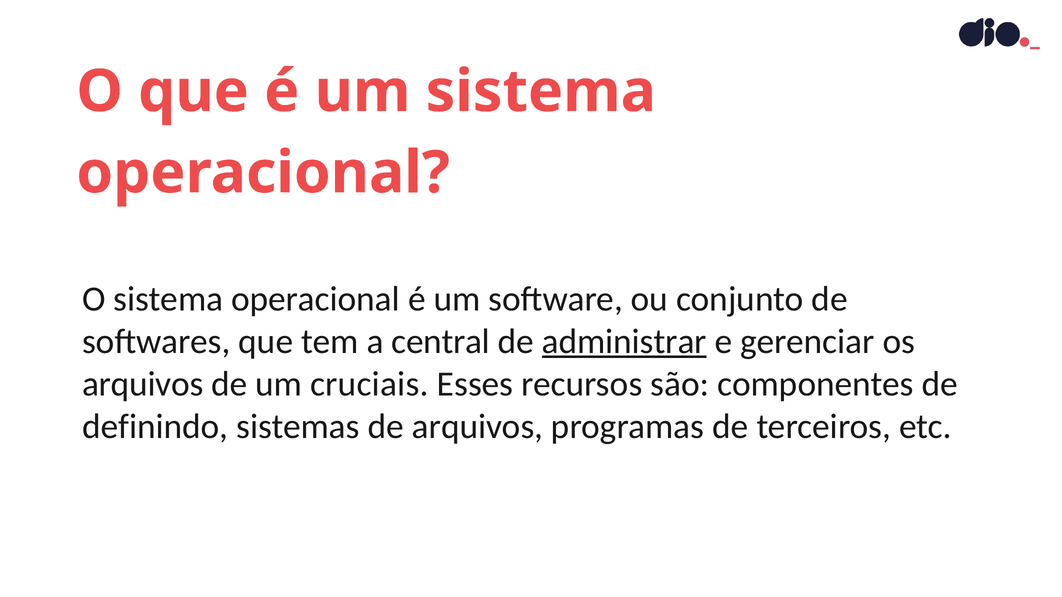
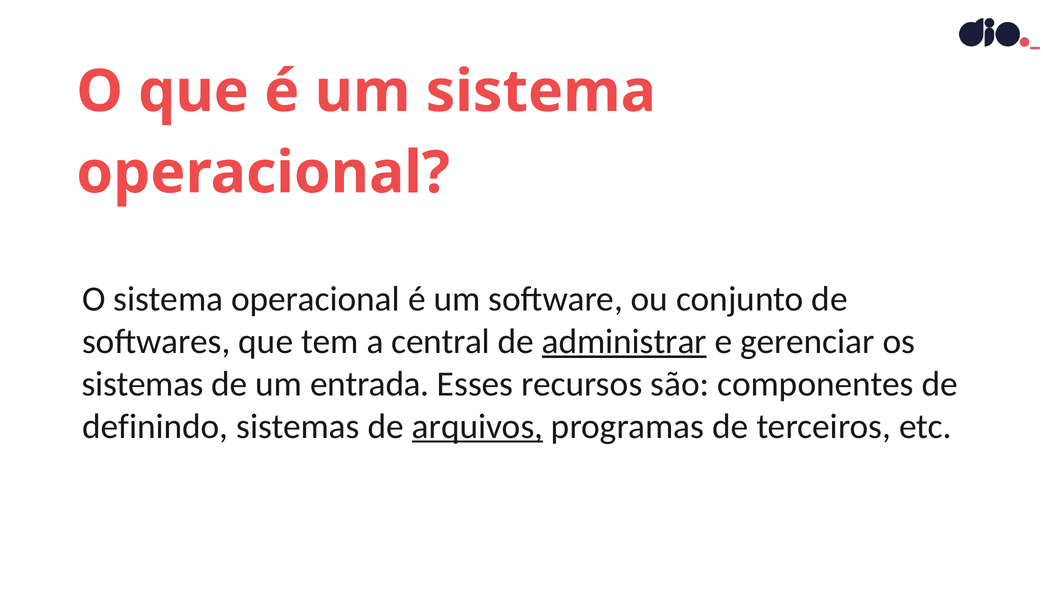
arquivos at (143, 384): arquivos -> sistemas
cruciais: cruciais -> entrada
arquivos at (478, 427) underline: none -> present
